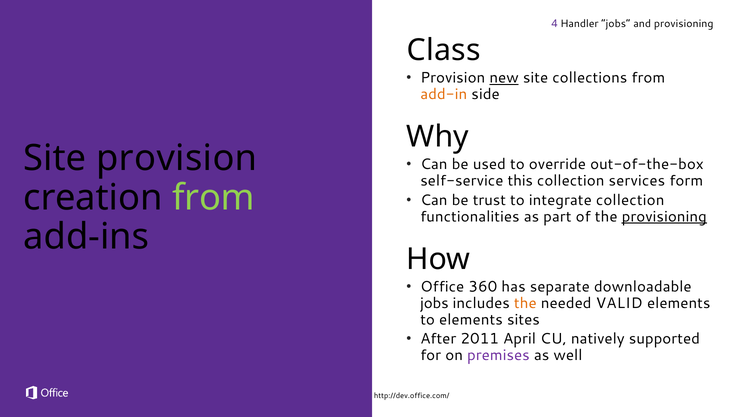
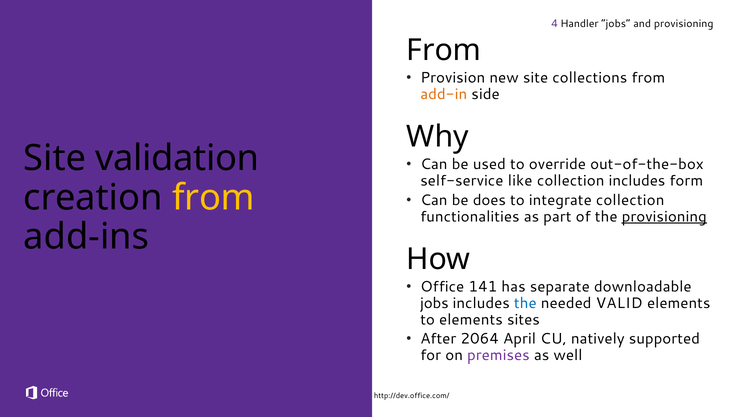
Class at (444, 50): Class -> From
new underline: present -> none
Site provision: provision -> validation
this: this -> like
collection services: services -> includes
from at (214, 198) colour: light green -> yellow
trust: trust -> does
360: 360 -> 141
the at (525, 303) colour: orange -> blue
2011: 2011 -> 2064
